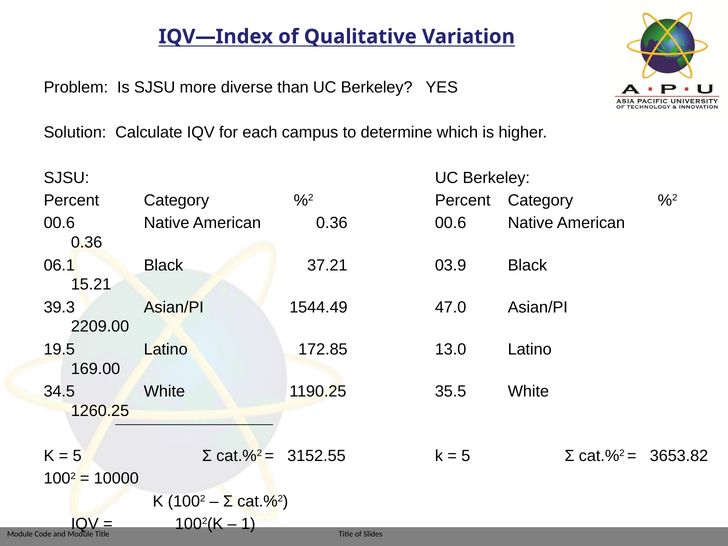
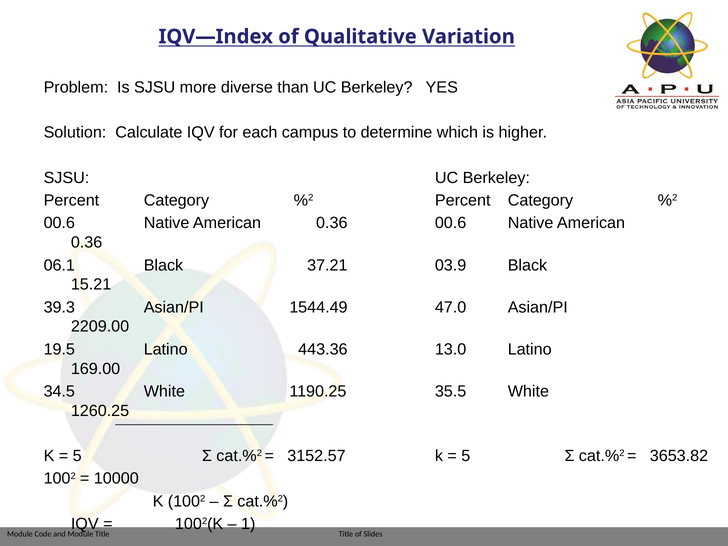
172.85: 172.85 -> 443.36
3152.55: 3152.55 -> 3152.57
